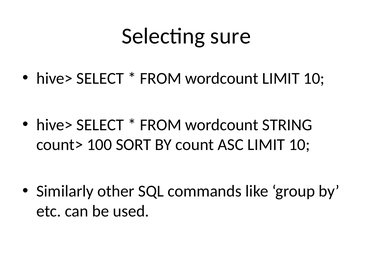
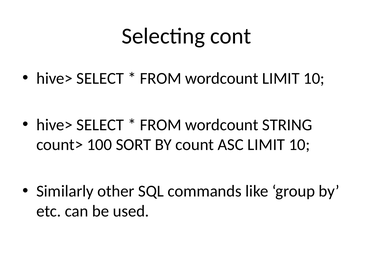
sure: sure -> cont
